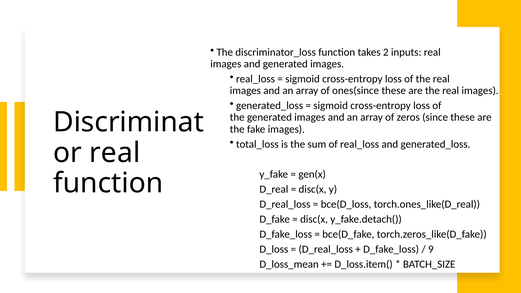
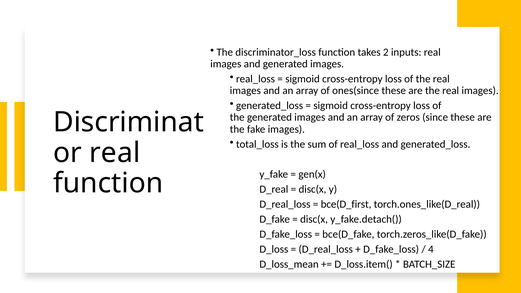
bce(D_loss: bce(D_loss -> bce(D_first
9: 9 -> 4
